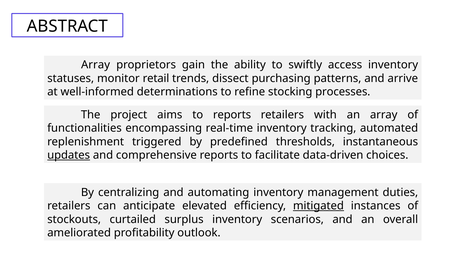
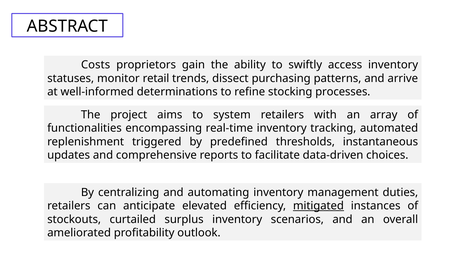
Array at (96, 65): Array -> Costs
to reports: reports -> system
updates underline: present -> none
